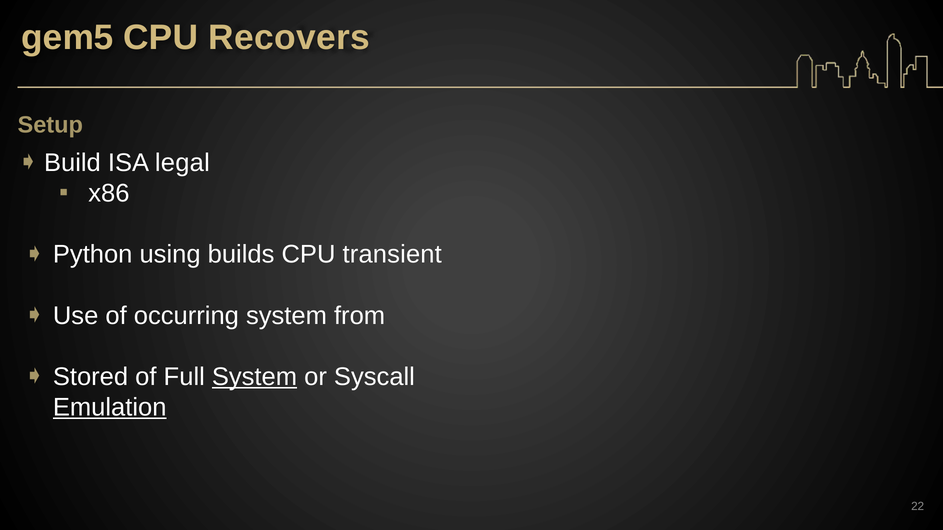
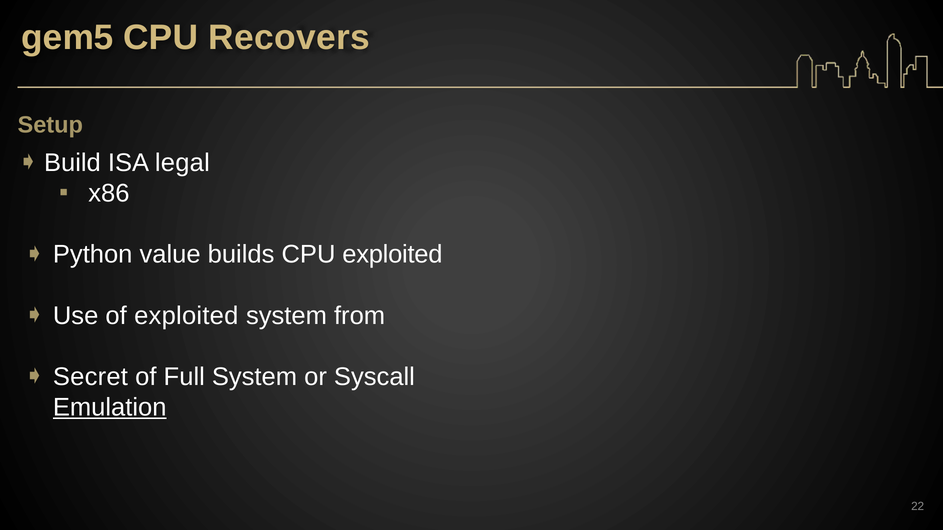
using: using -> value
CPU transient: transient -> exploited
of occurring: occurring -> exploited
Stored: Stored -> Secret
System at (254, 377) underline: present -> none
